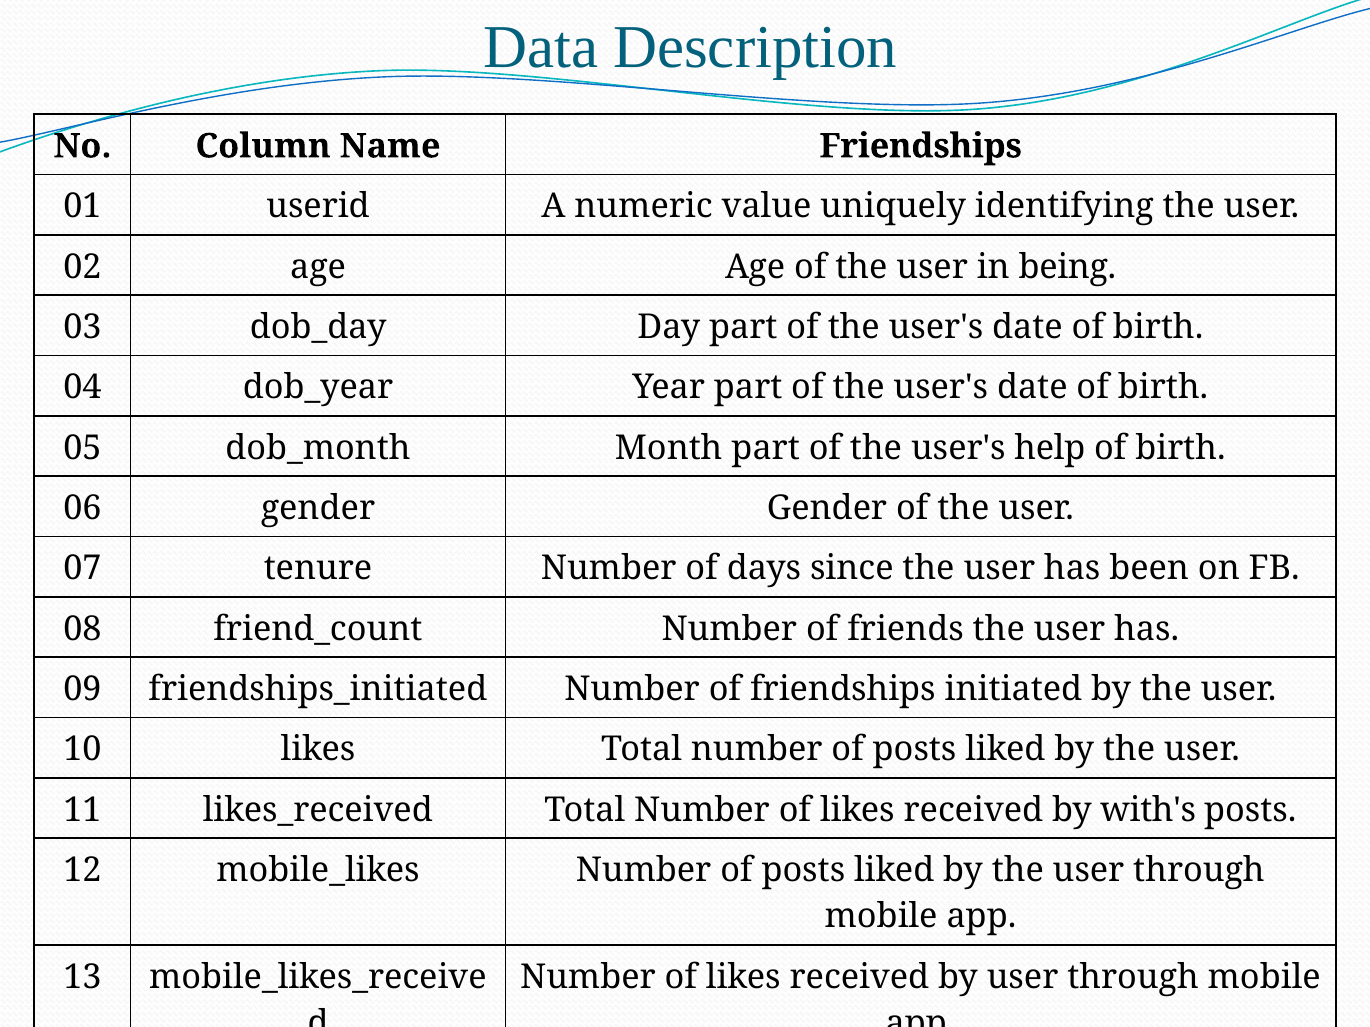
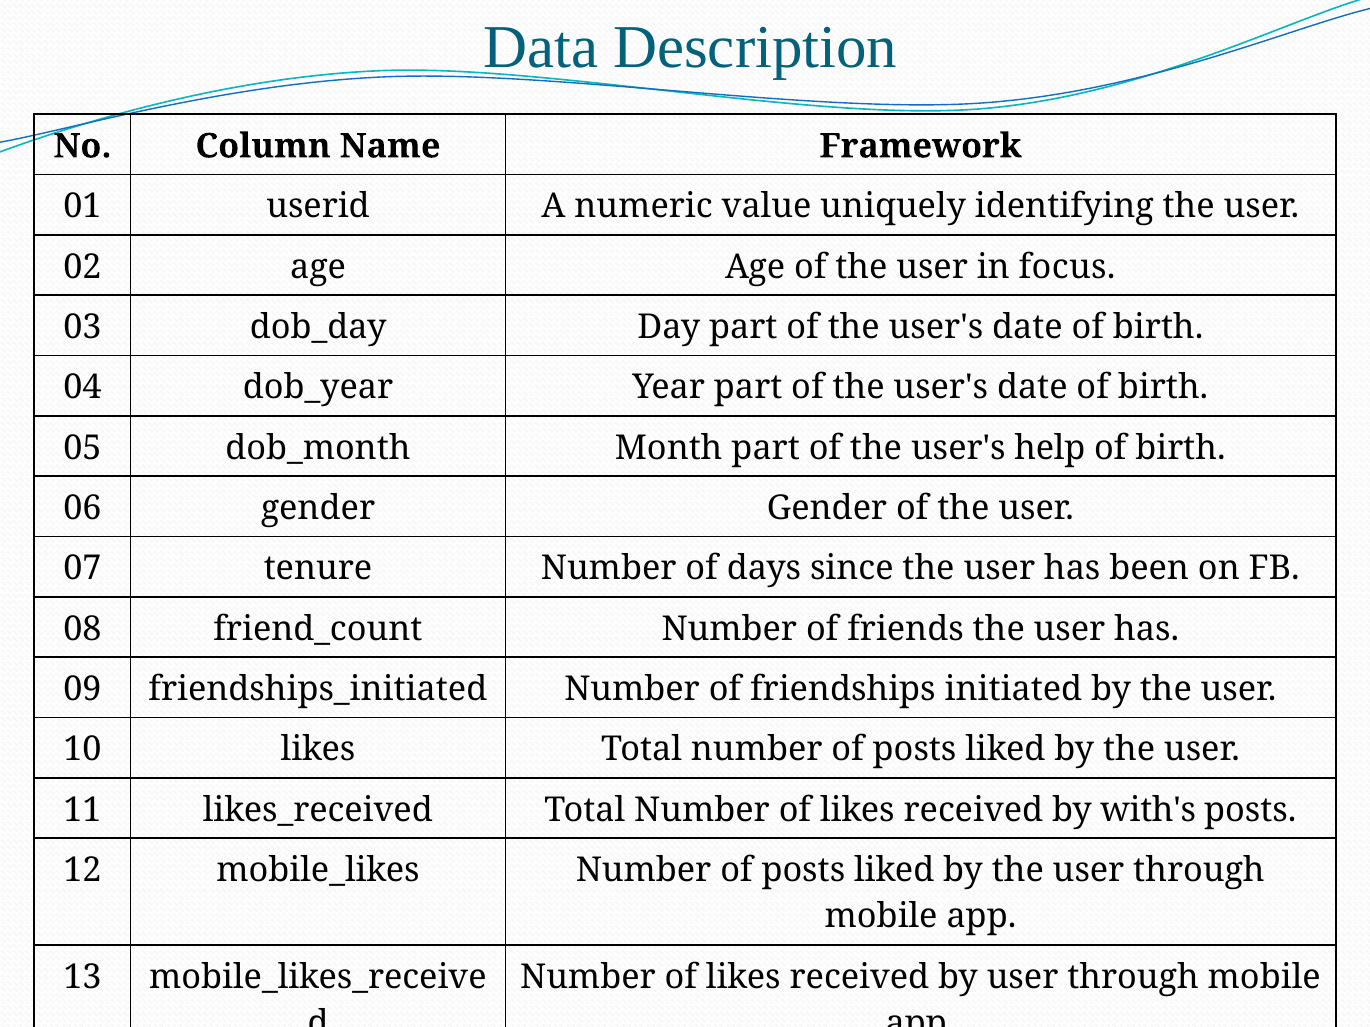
Name Friendships: Friendships -> Framework
being: being -> focus
